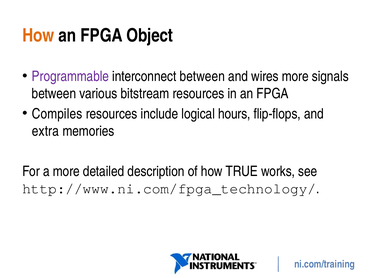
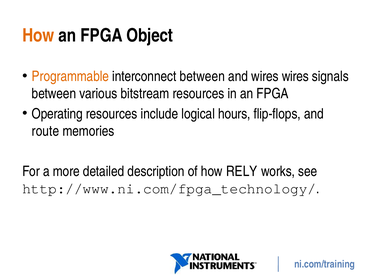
Programmable colour: purple -> orange
wires more: more -> wires
Compiles: Compiles -> Operating
extra: extra -> route
TRUE: TRUE -> RELY
